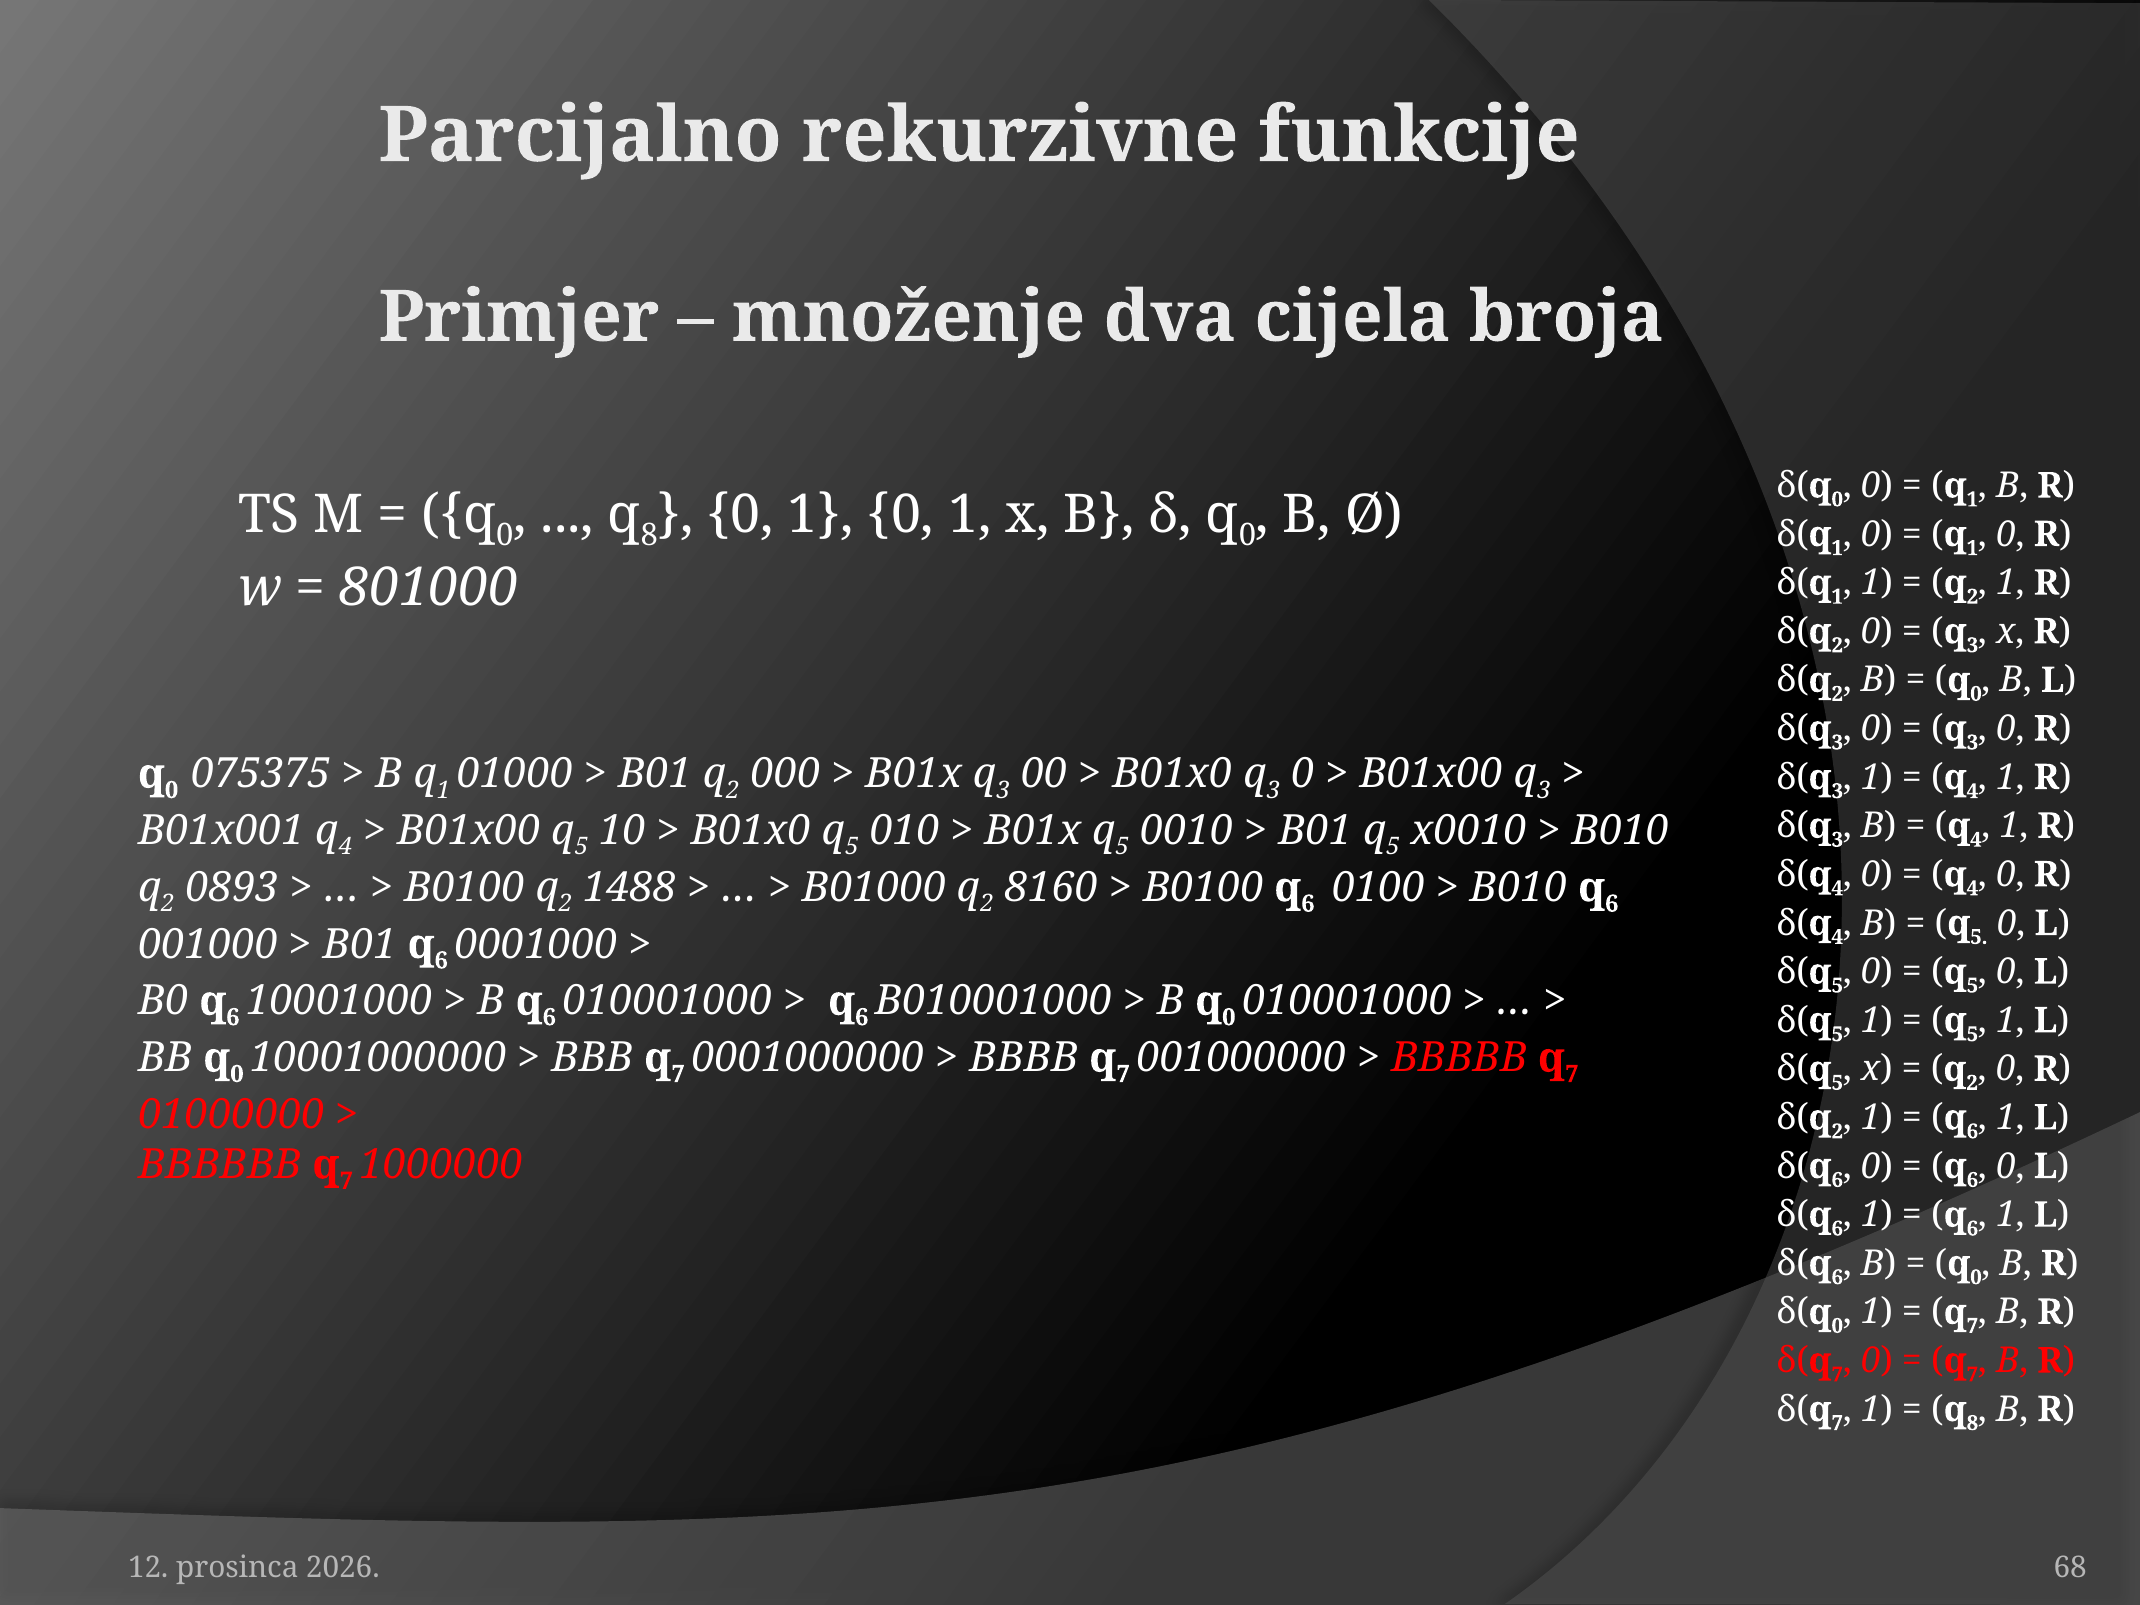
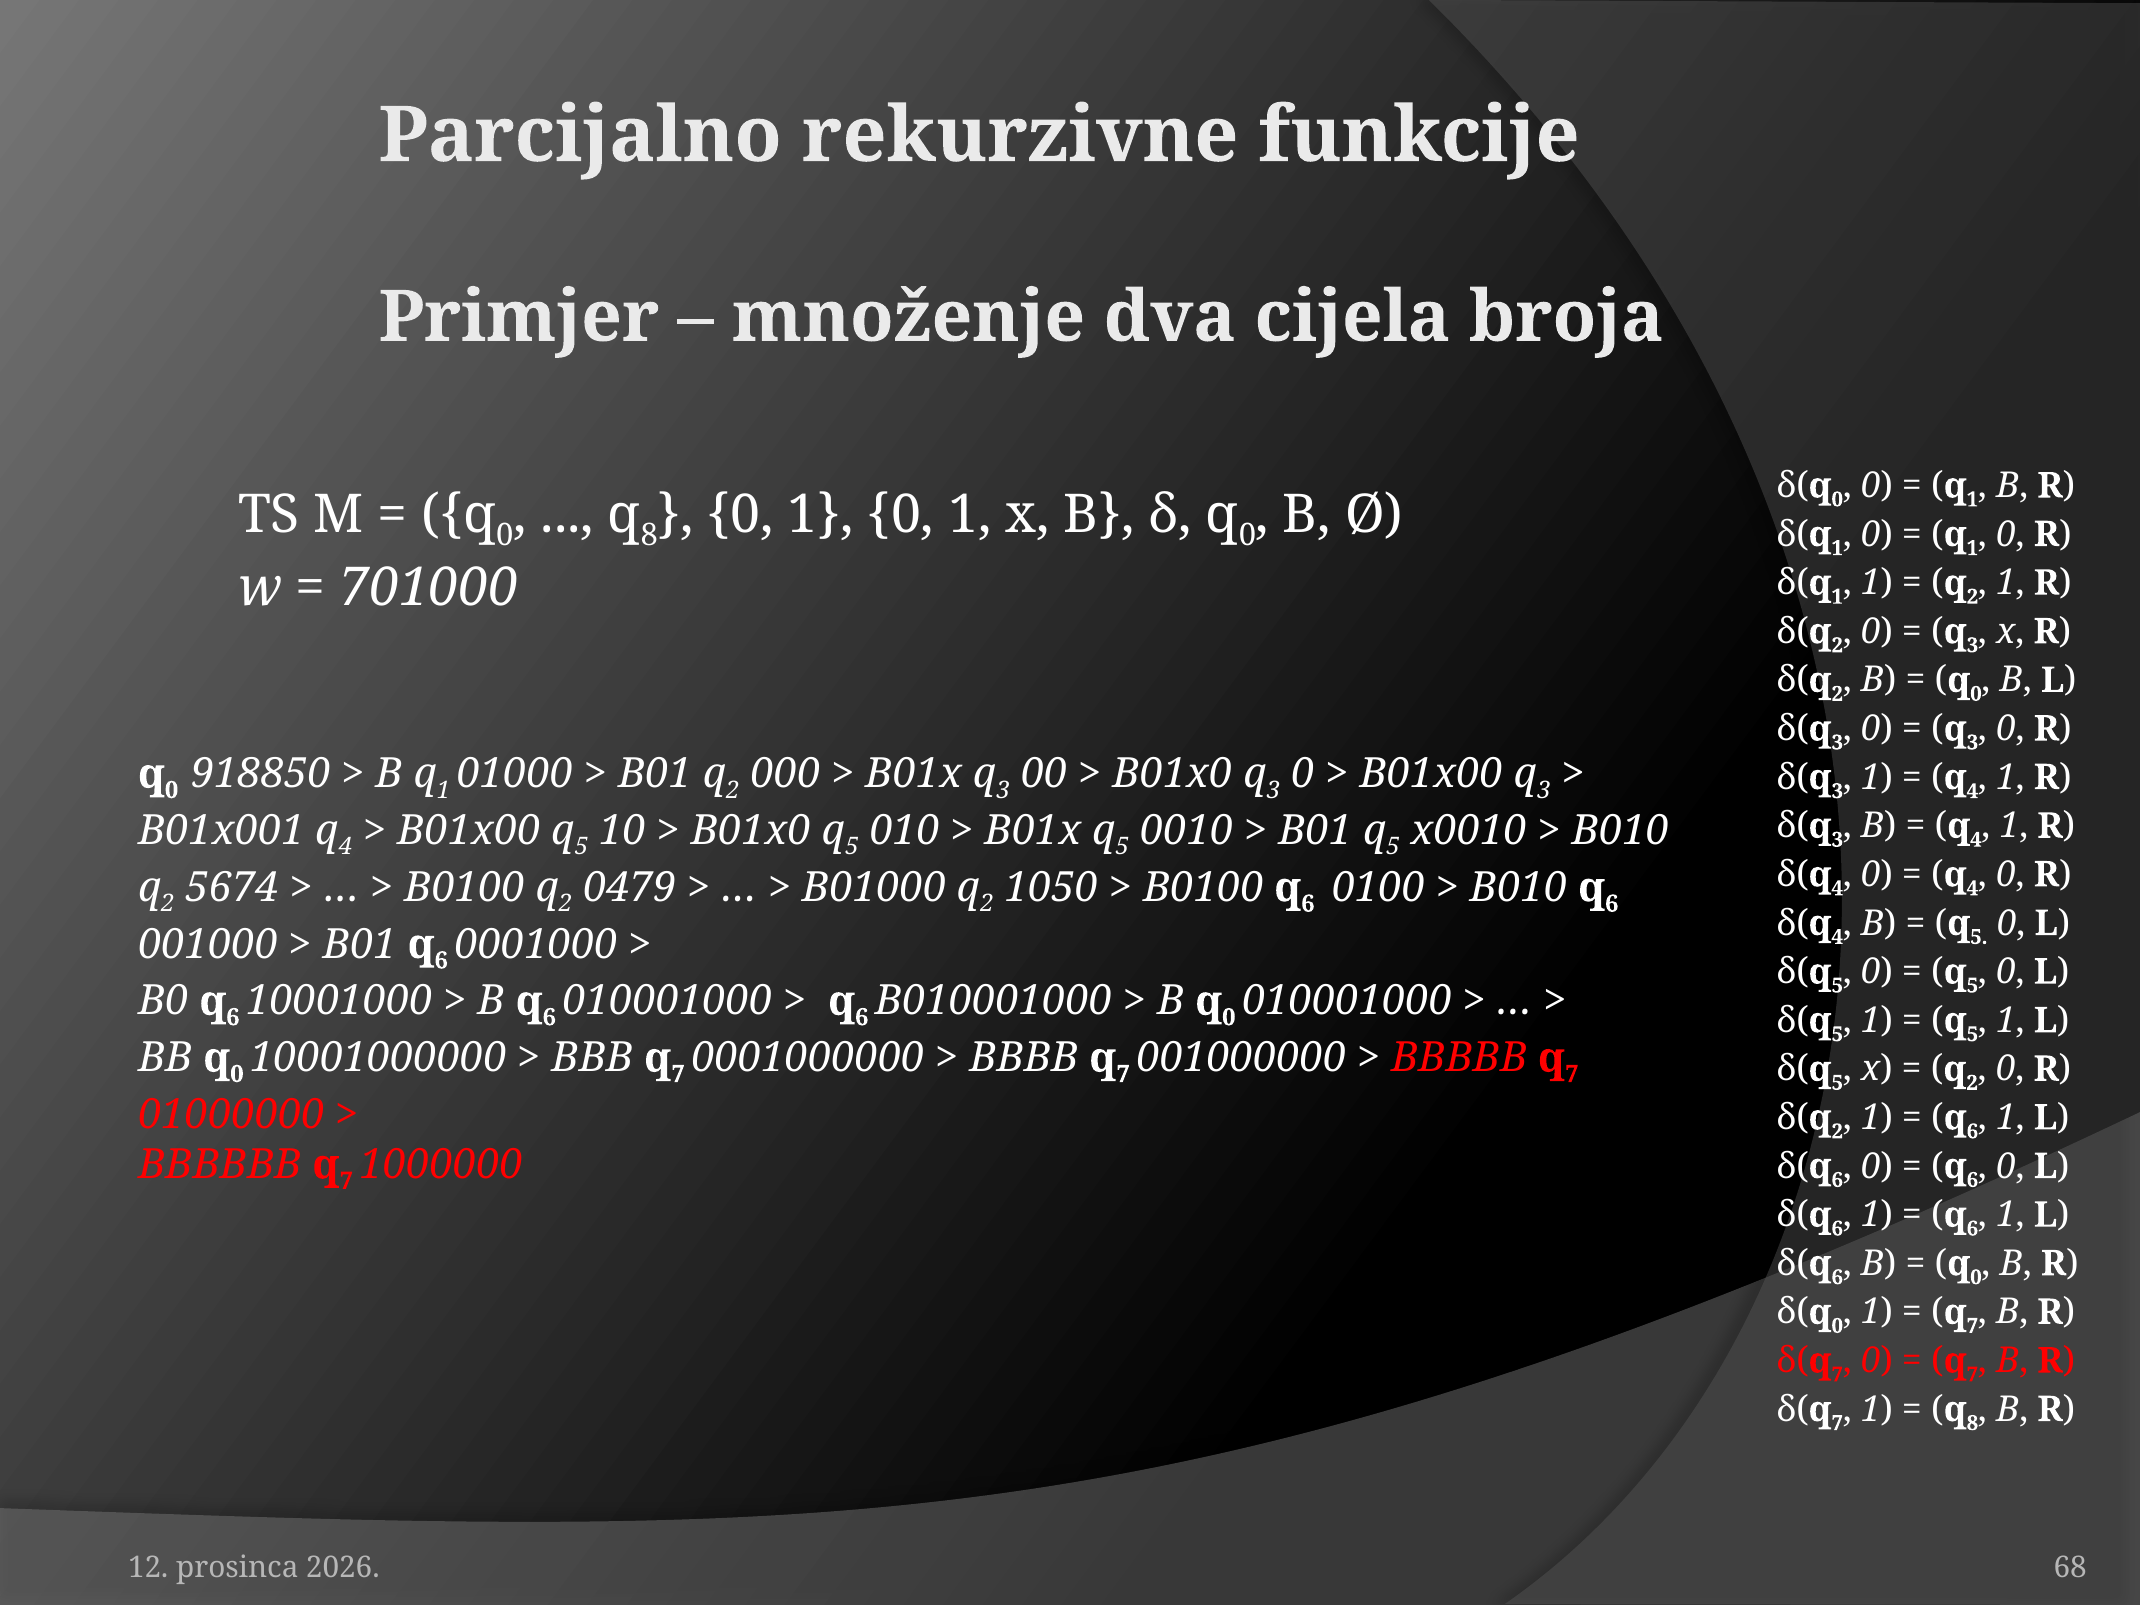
801000: 801000 -> 701000
075375: 075375 -> 918850
0893: 0893 -> 5674
1488: 1488 -> 0479
8160: 8160 -> 1050
